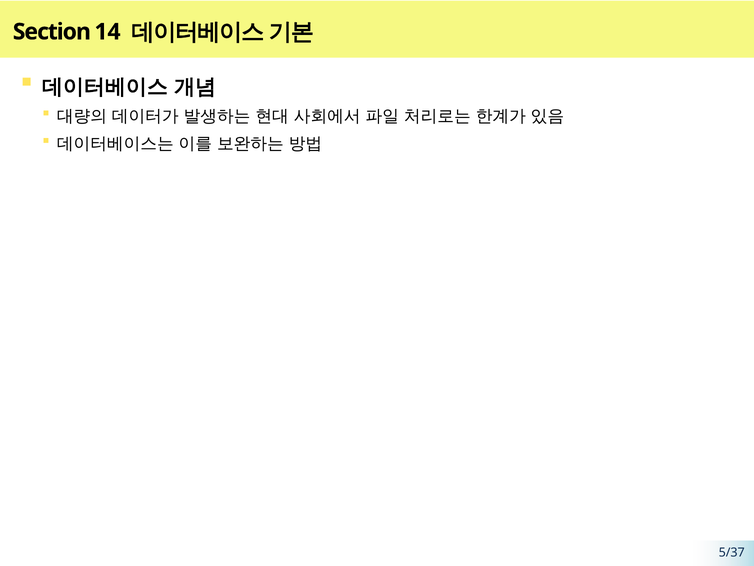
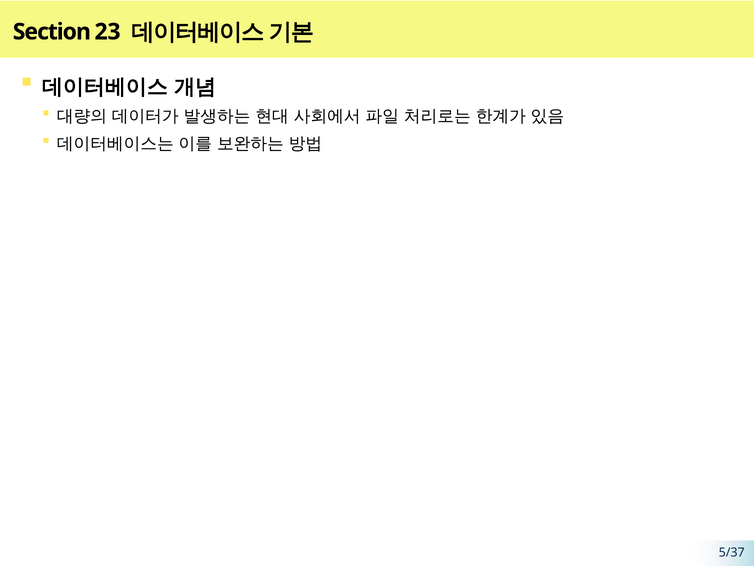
14: 14 -> 23
